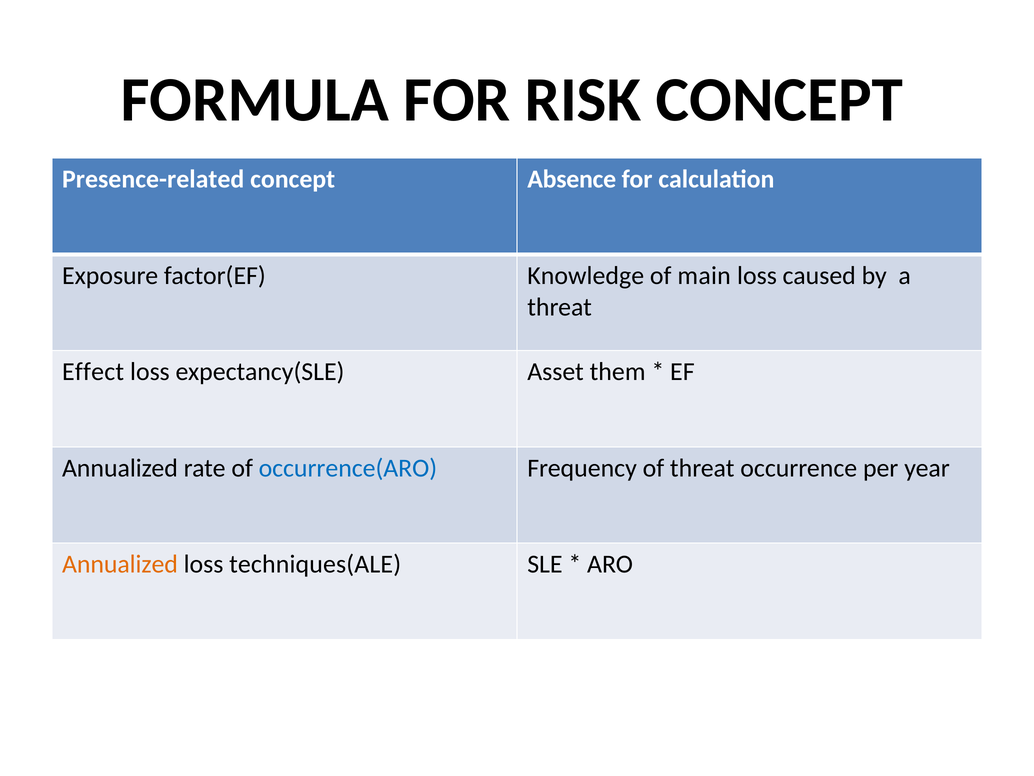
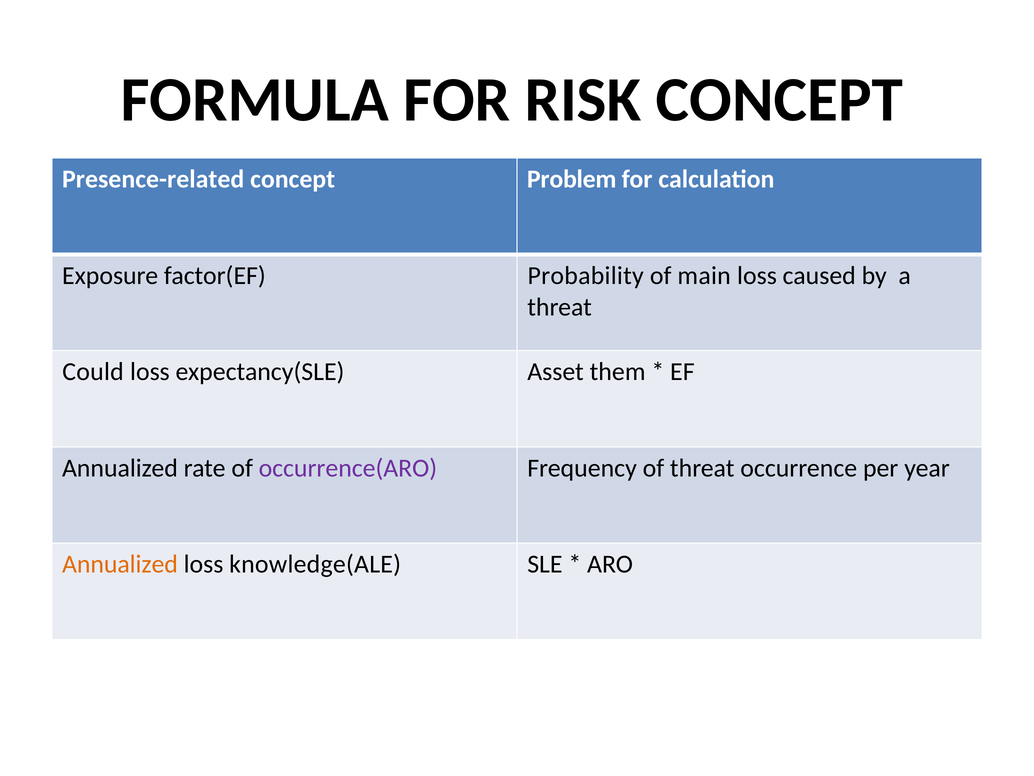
Absence: Absence -> Problem
Knowledge: Knowledge -> Probability
Effect: Effect -> Could
occurrence(ARO colour: blue -> purple
techniques(ALE: techniques(ALE -> knowledge(ALE
